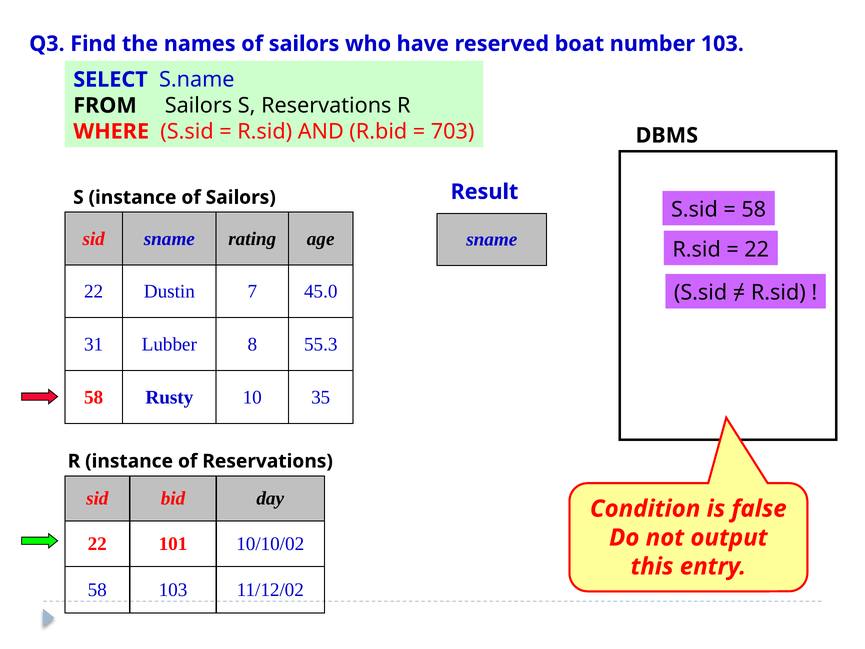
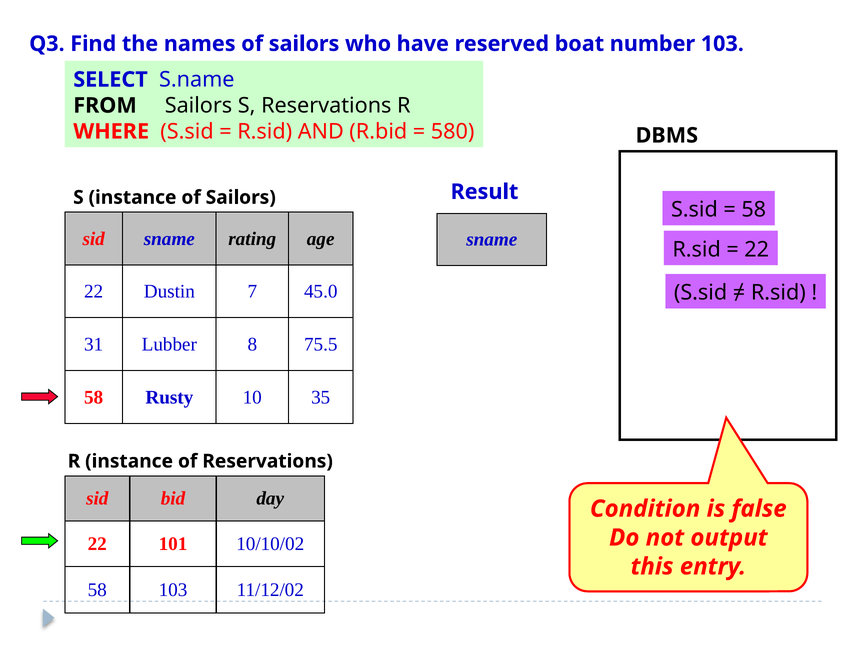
703: 703 -> 580
55.3: 55.3 -> 75.5
